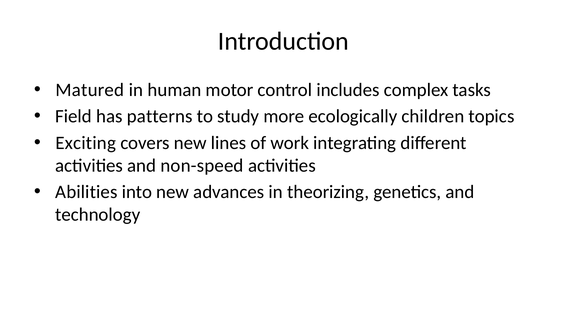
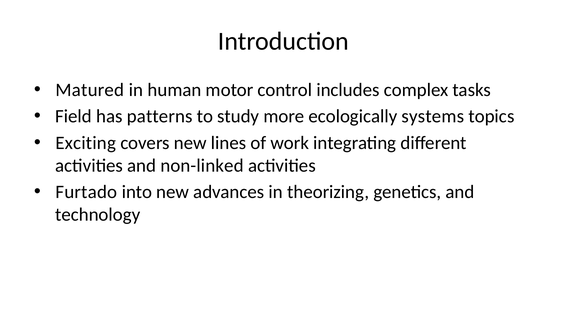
children: children -> systems
non-speed: non-speed -> non-linked
Abilities: Abilities -> Furtado
